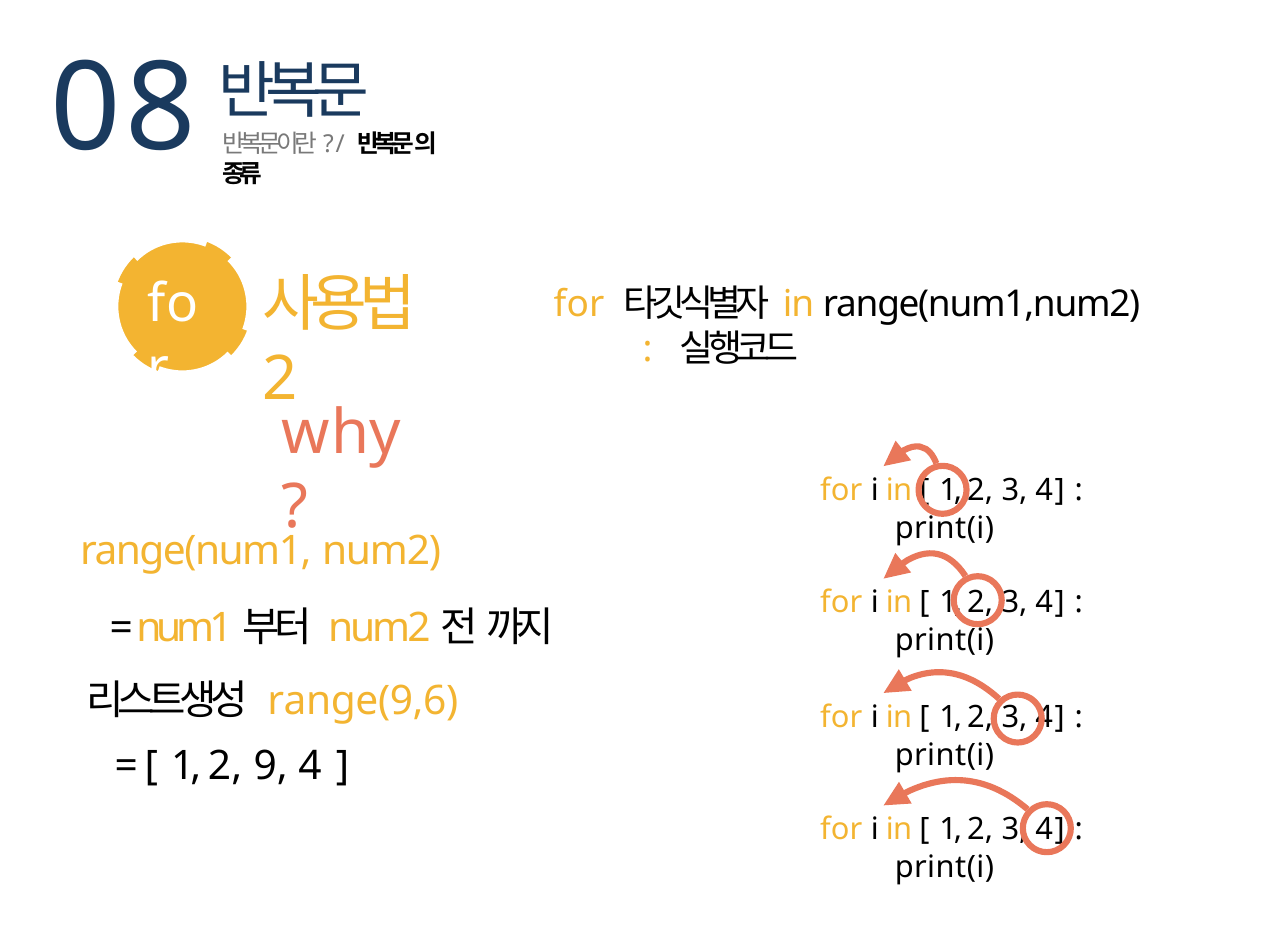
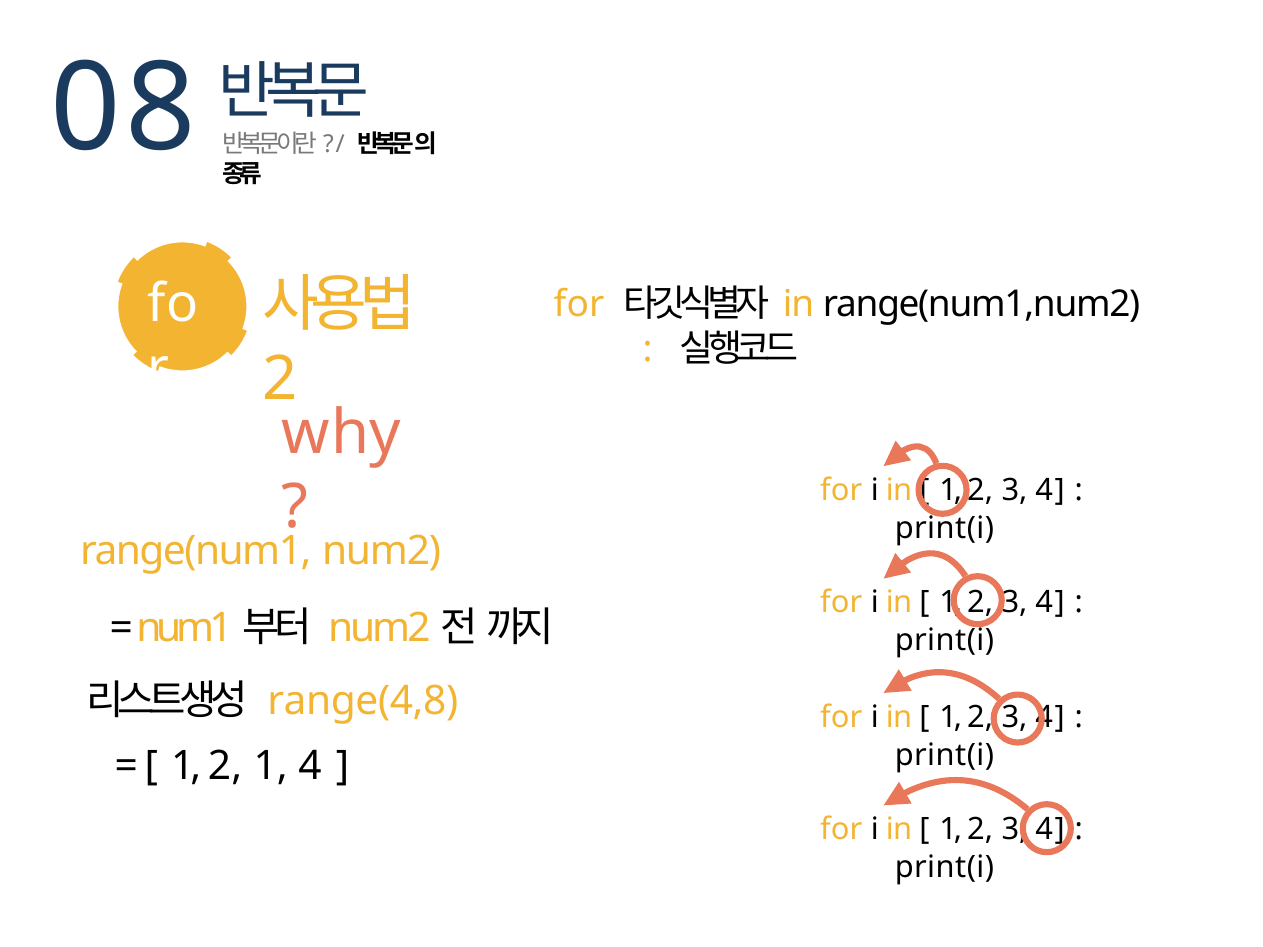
range(9,6: range(9,6 -> range(4,8
2 9: 9 -> 1
